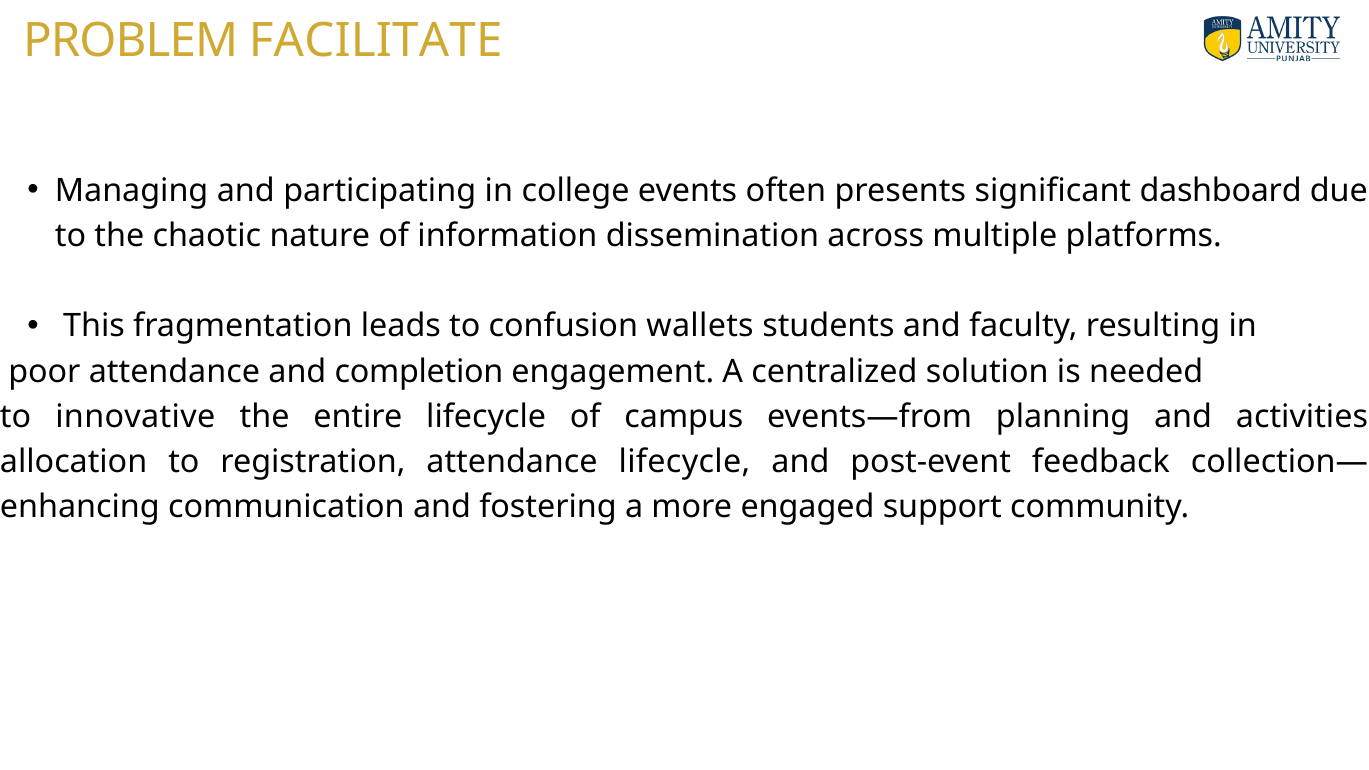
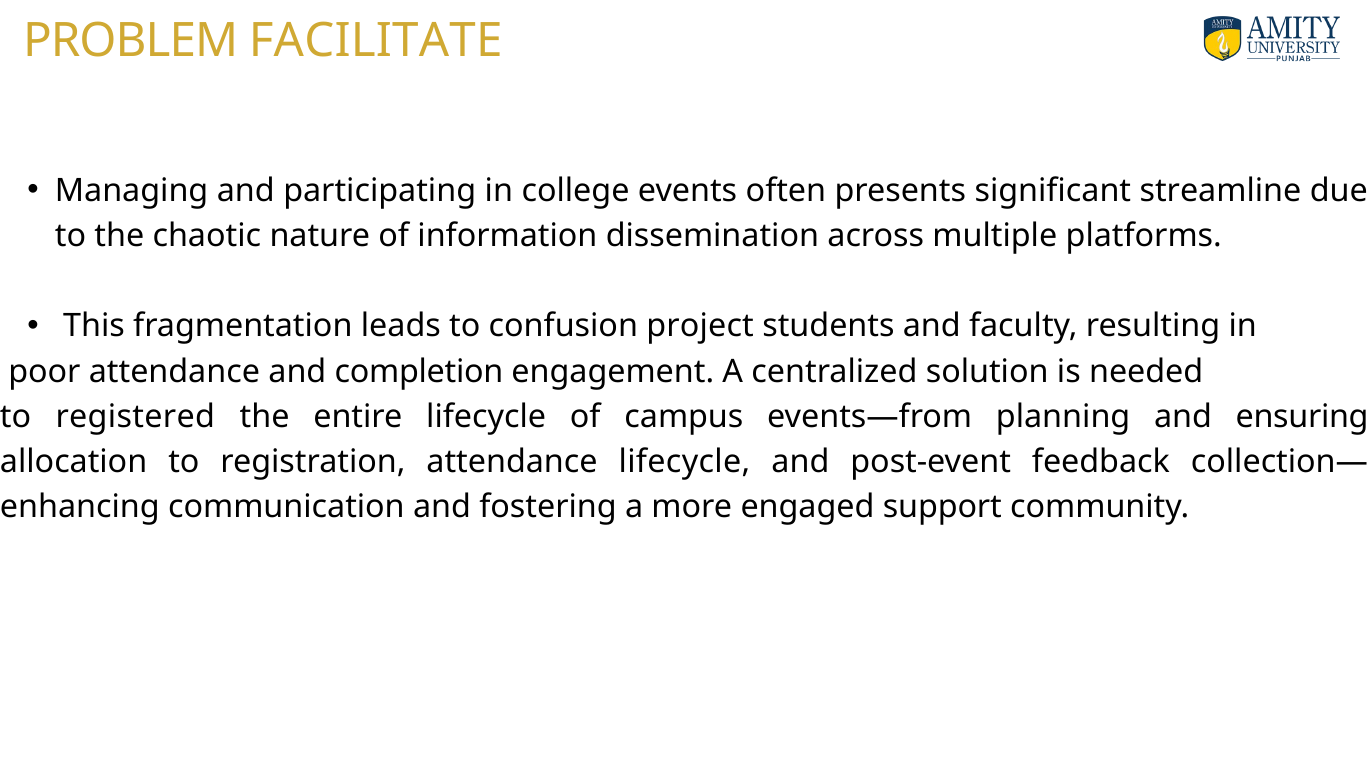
dashboard: dashboard -> streamline
wallets: wallets -> project
innovative: innovative -> registered
activities: activities -> ensuring
